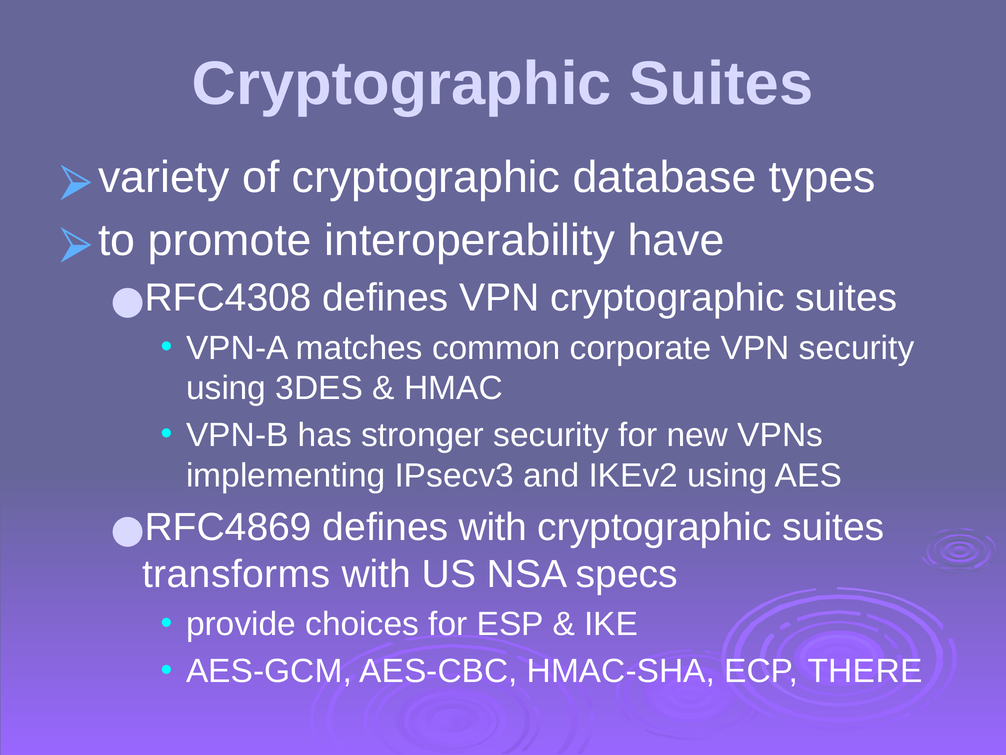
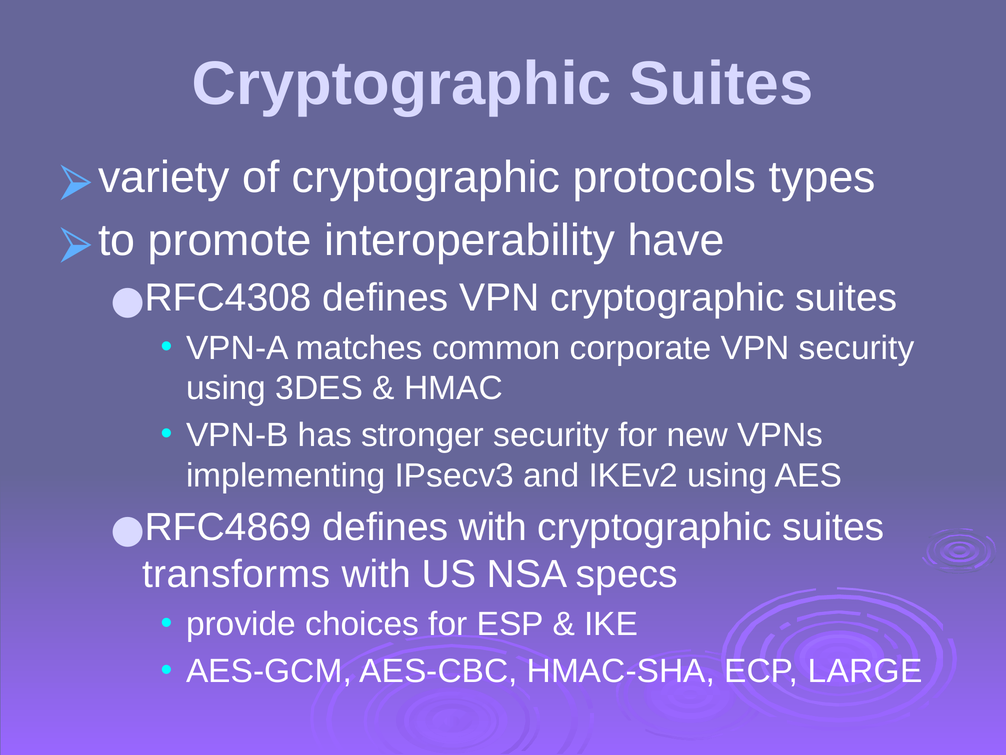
database: database -> protocols
THERE: THERE -> LARGE
